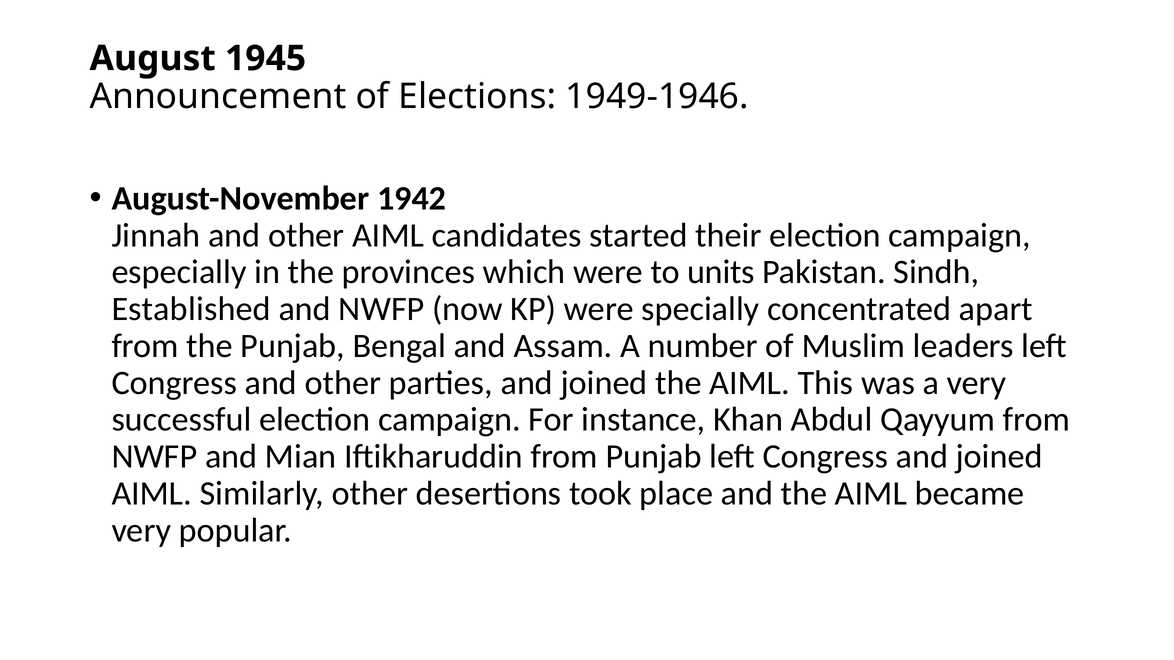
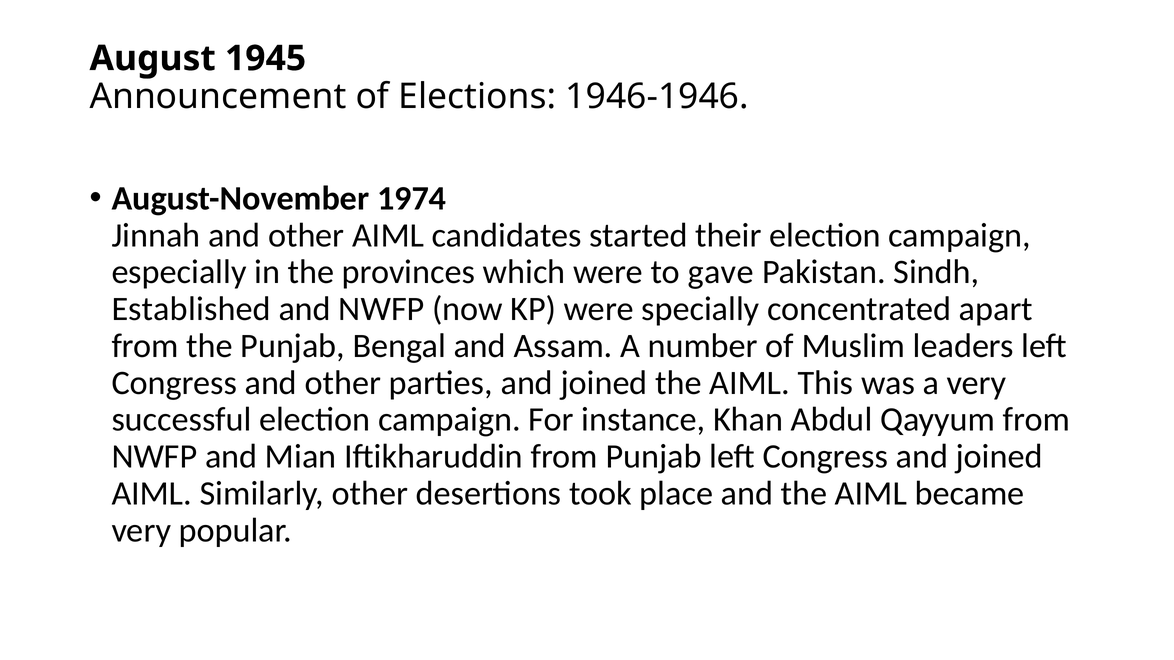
1949-1946: 1949-1946 -> 1946-1946
1942: 1942 -> 1974
units: units -> gave
